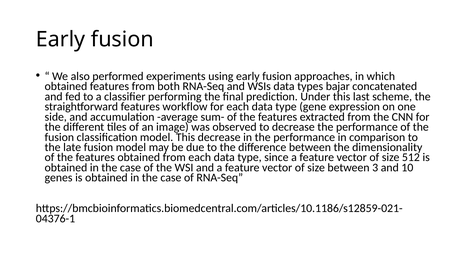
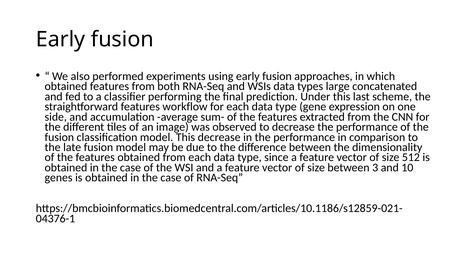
bajar: bajar -> large
